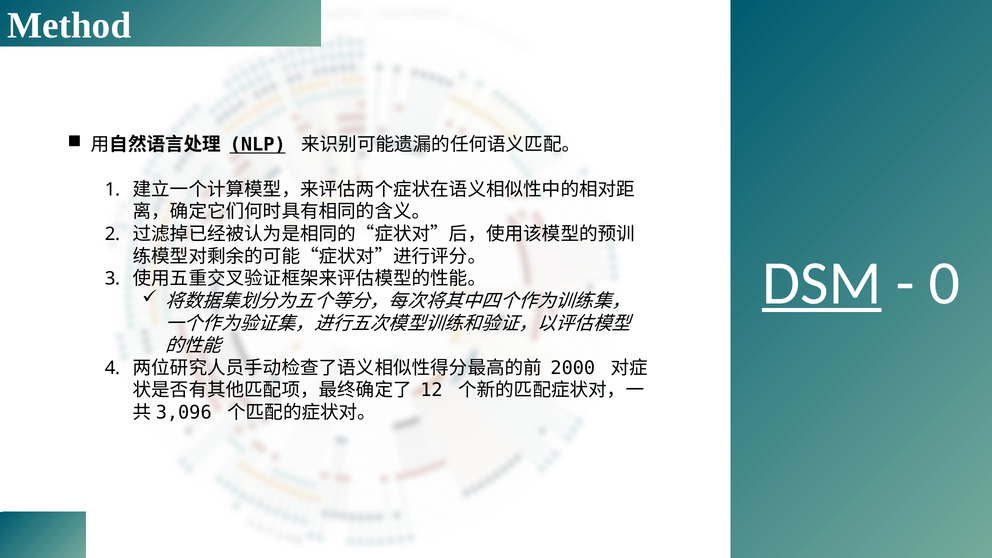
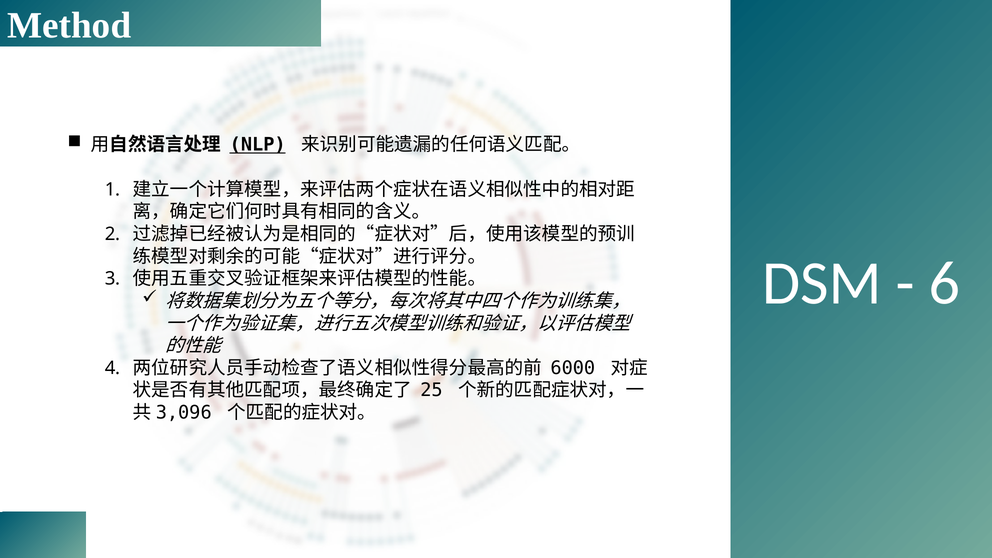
DSM underline: present -> none
0: 0 -> 6
2000: 2000 -> 6000
12: 12 -> 25
